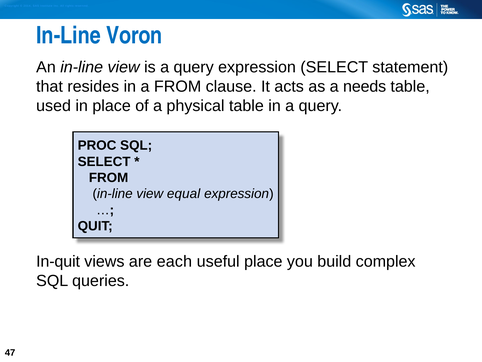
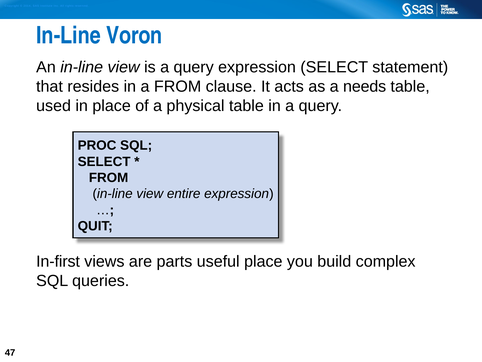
equal: equal -> entire
In-quit: In-quit -> In-first
each: each -> parts
